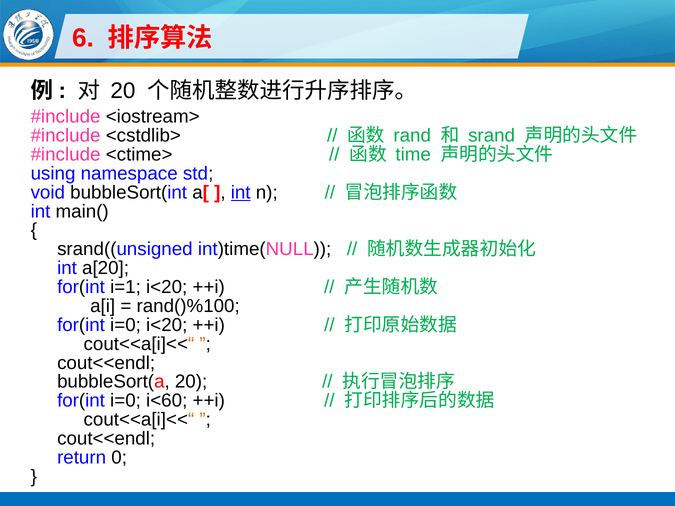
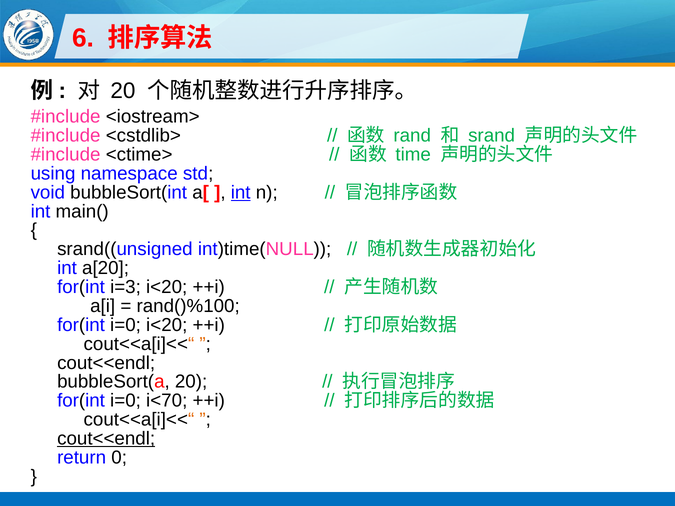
i=1: i=1 -> i=3
i<60: i<60 -> i<70
cout<<endl at (106, 439) underline: none -> present
